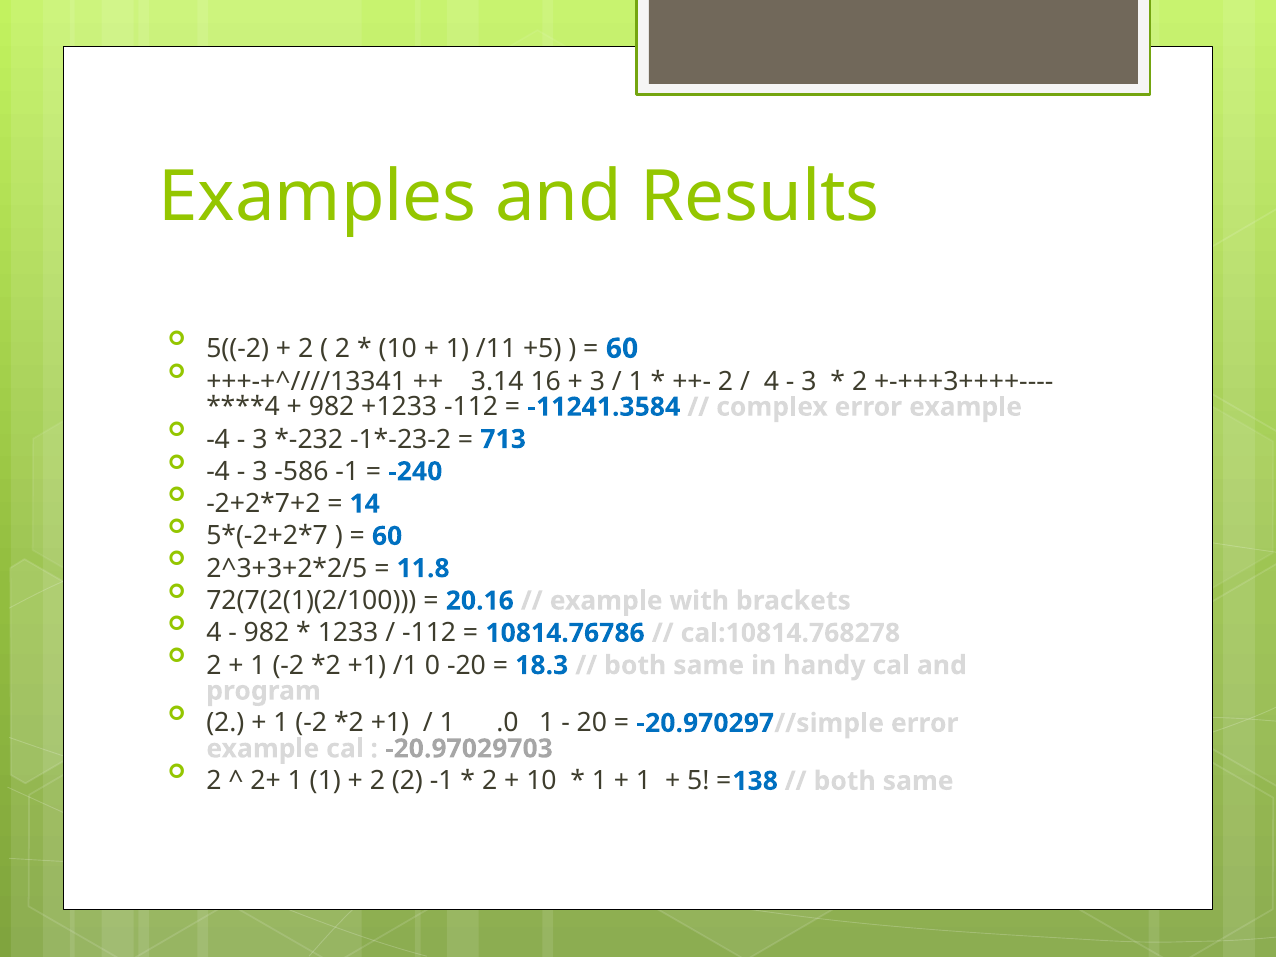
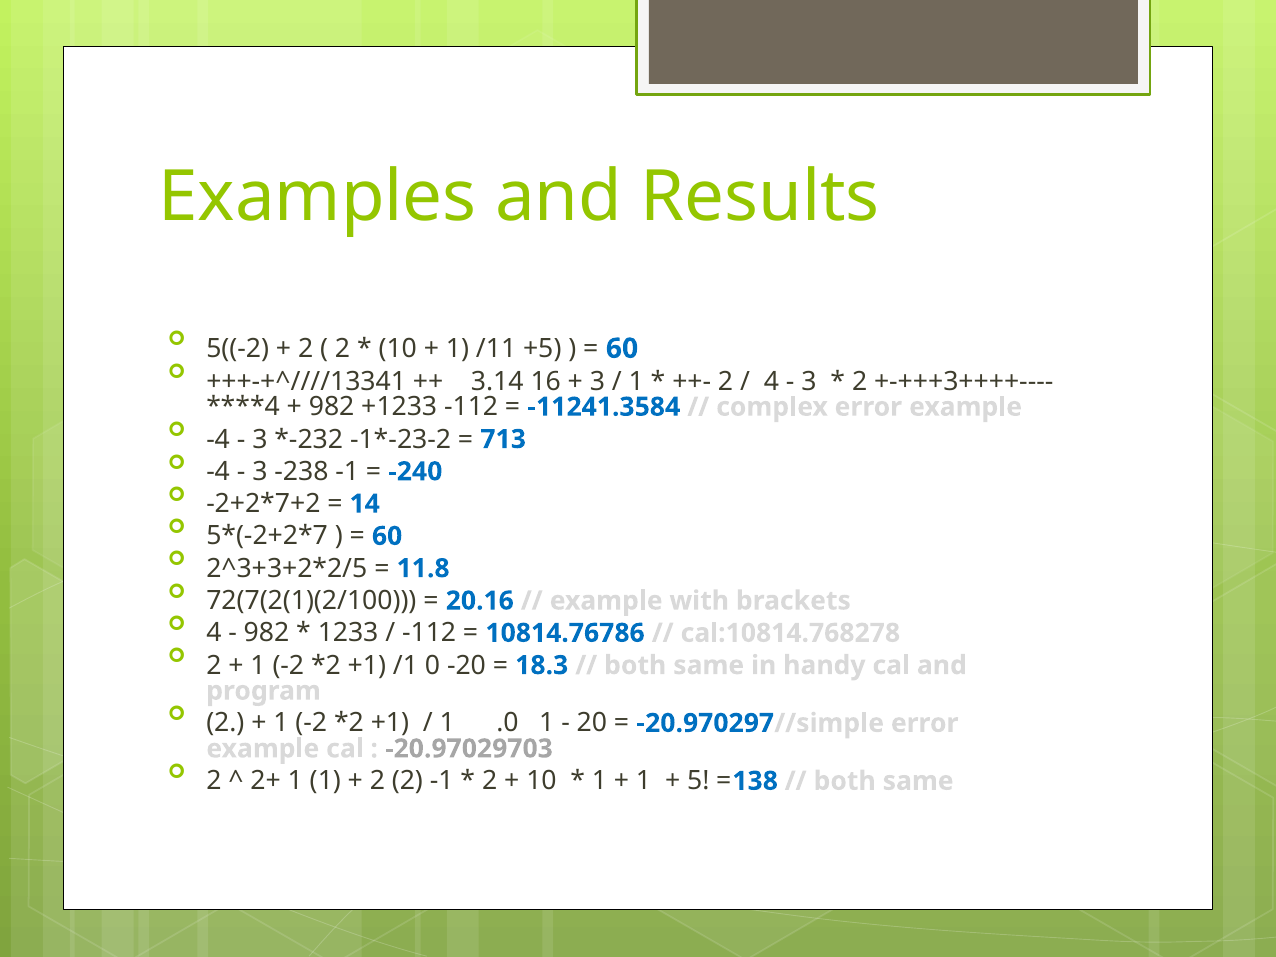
-586: -586 -> -238
